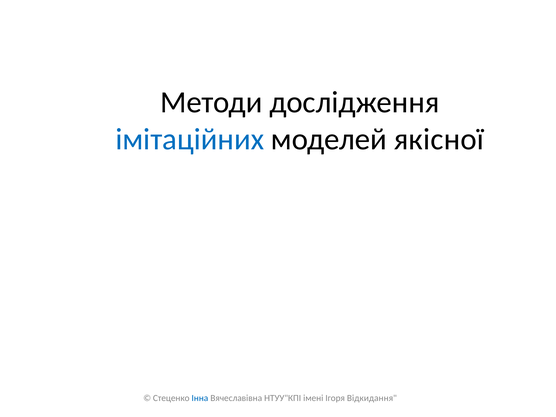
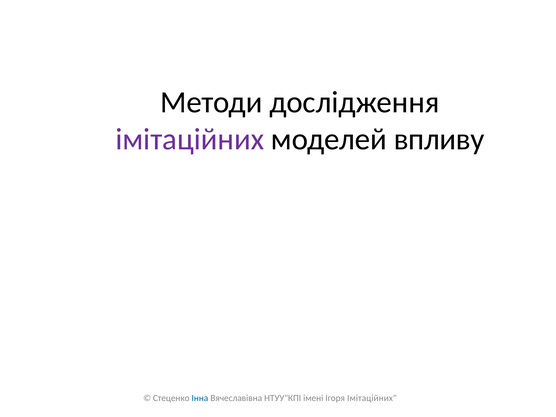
імітаційних at (190, 139) colour: blue -> purple
якісної: якісної -> впливу
Ігоря Відкидання: Відкидання -> Імітаційних
